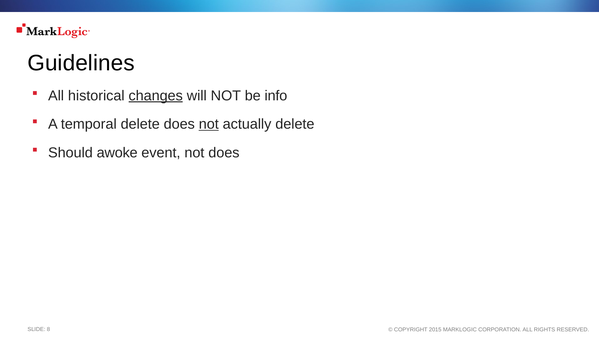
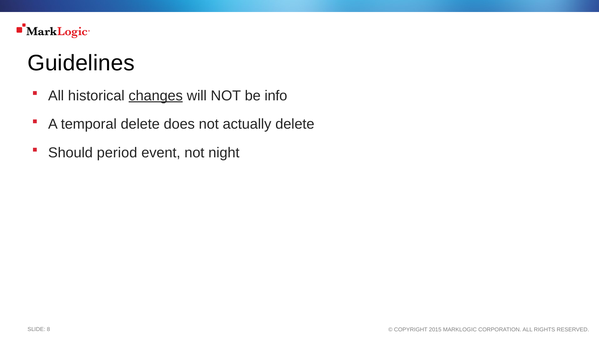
not at (209, 124) underline: present -> none
awoke: awoke -> period
not does: does -> night
